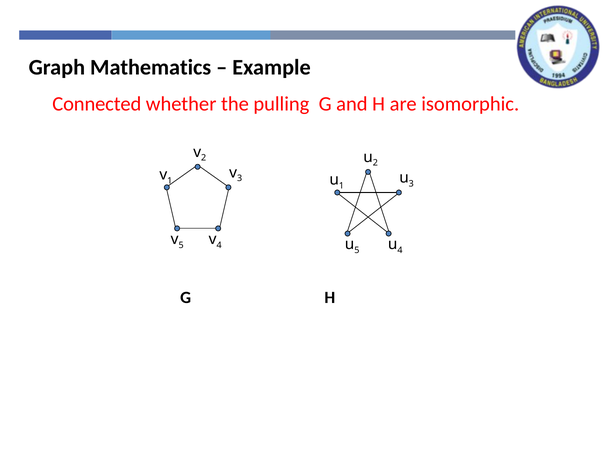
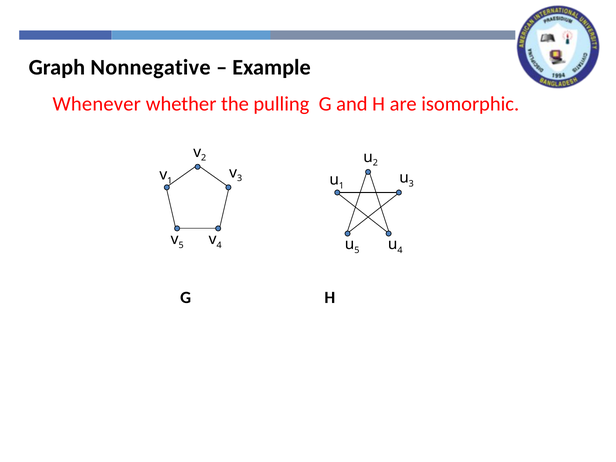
Mathematics: Mathematics -> Nonnegative
Connected: Connected -> Whenever
